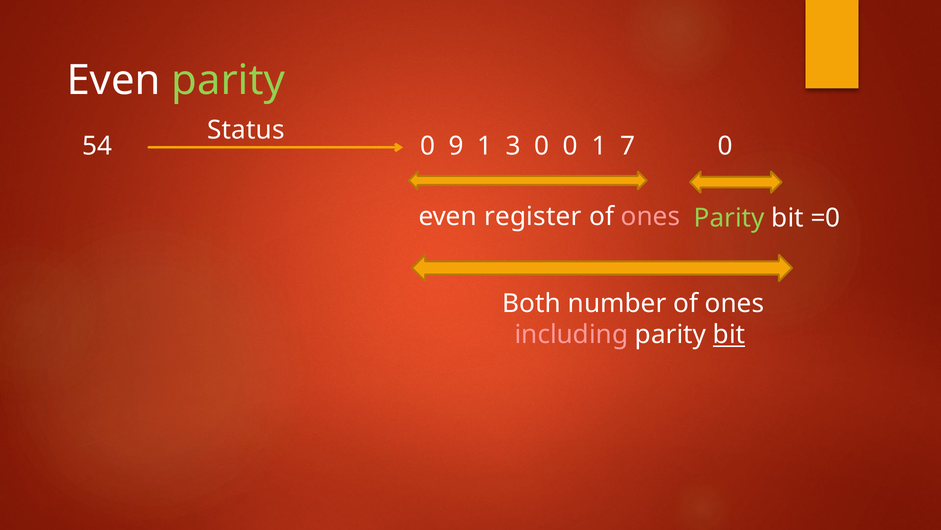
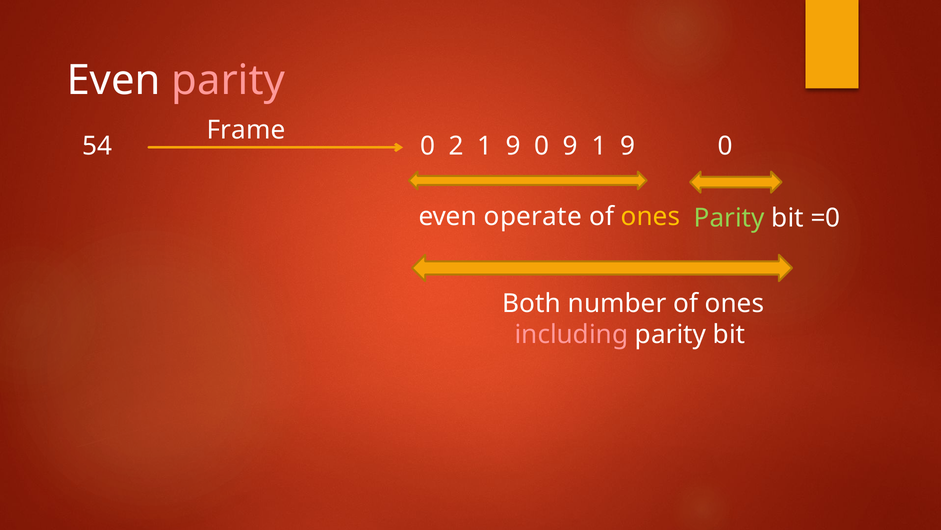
parity at (228, 80) colour: light green -> pink
Status: Status -> Frame
9: 9 -> 2
3 at (513, 146): 3 -> 9
0 0: 0 -> 9
7 at (628, 146): 7 -> 9
register: register -> operate
ones at (651, 216) colour: pink -> yellow
bit at (729, 334) underline: present -> none
